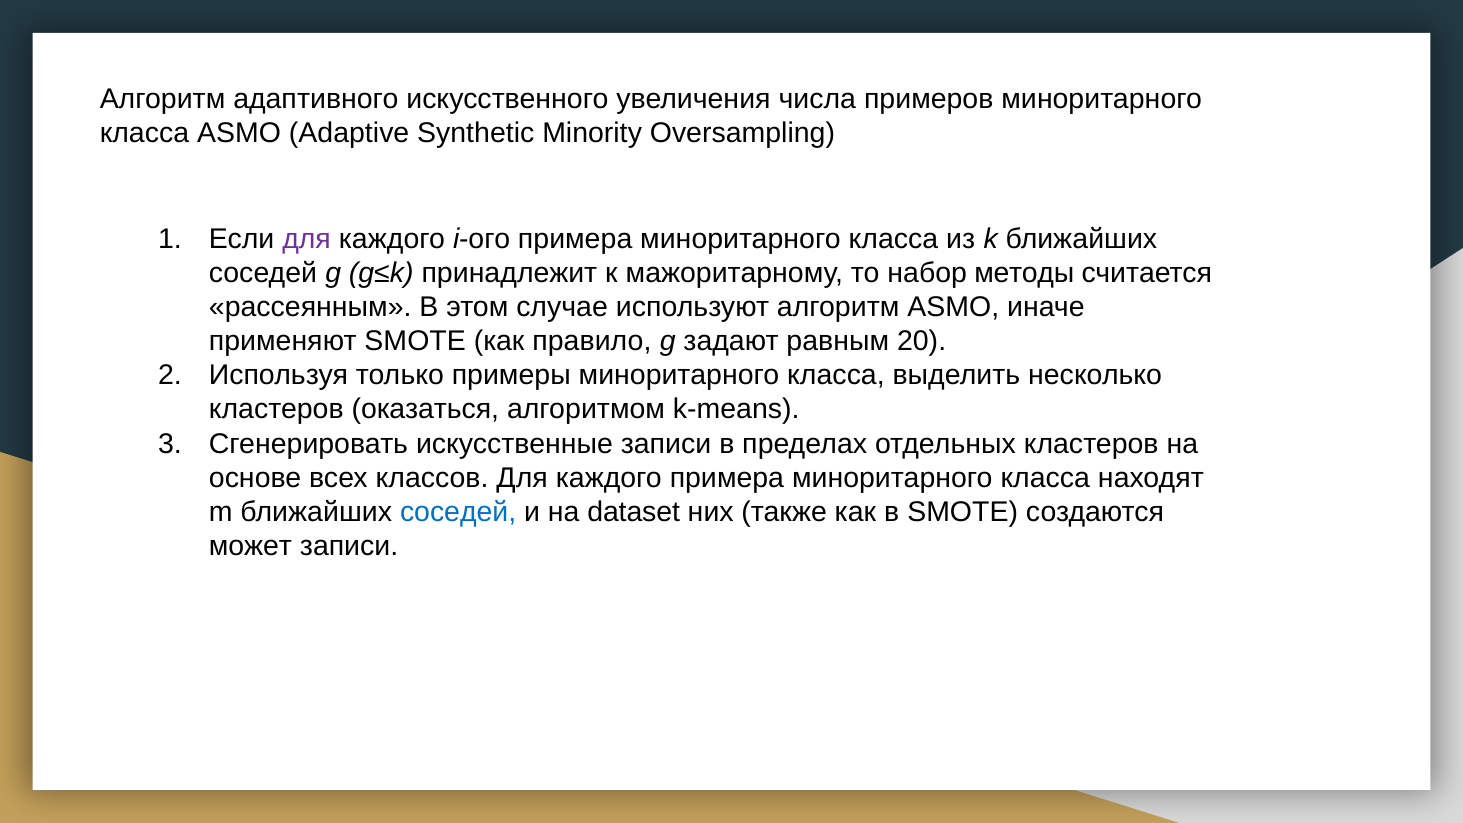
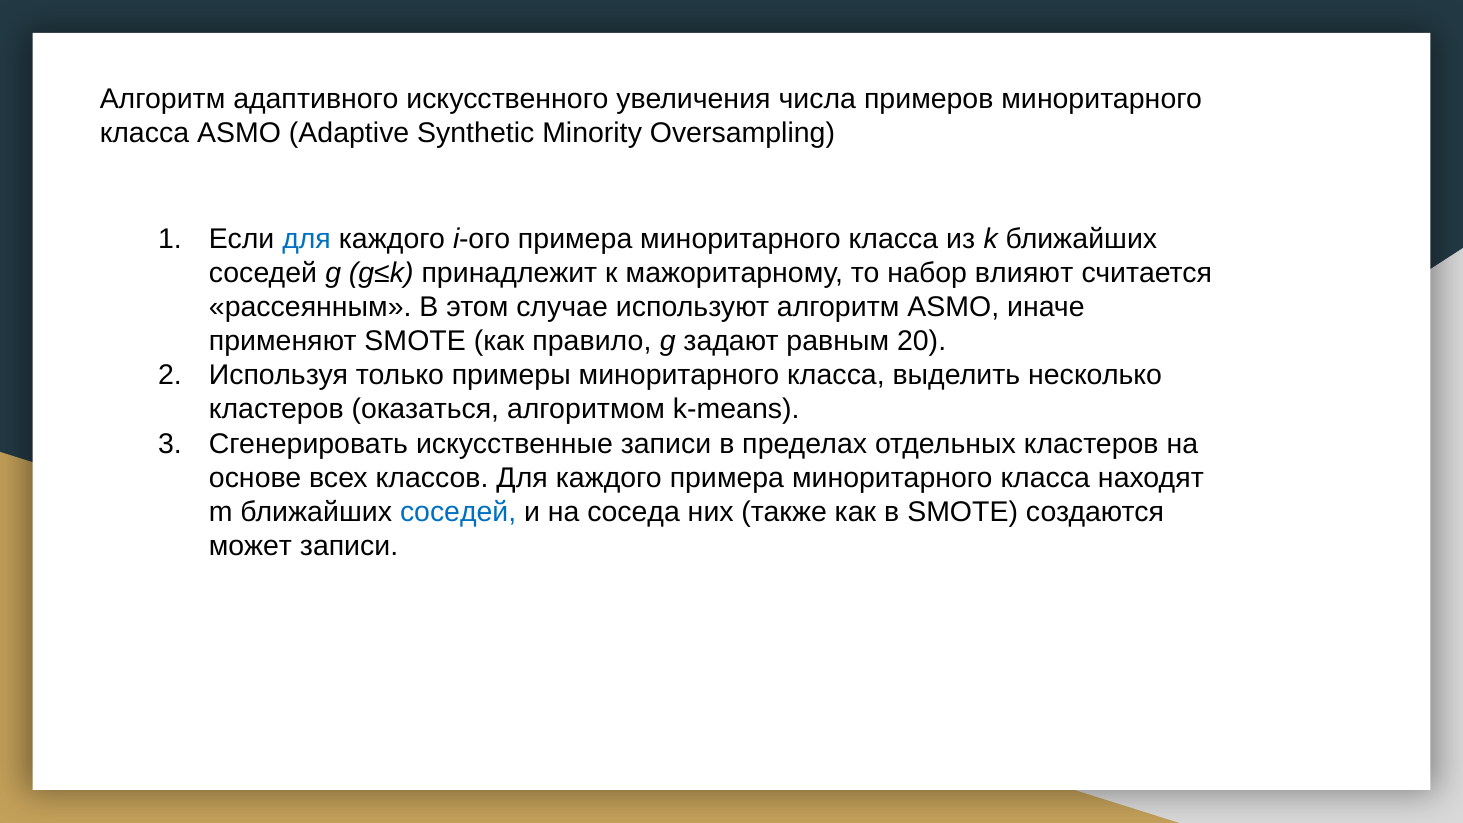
для at (307, 239) colour: purple -> blue
методы: методы -> влияют
dataset: dataset -> соседа
